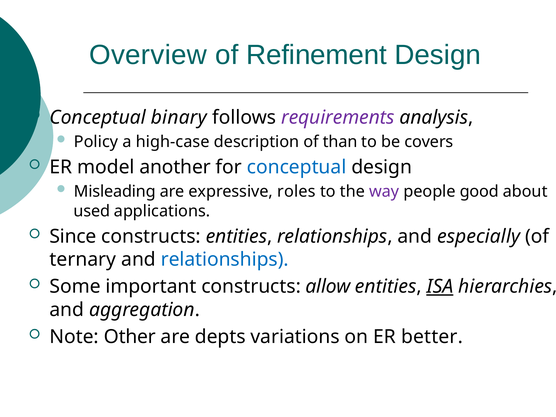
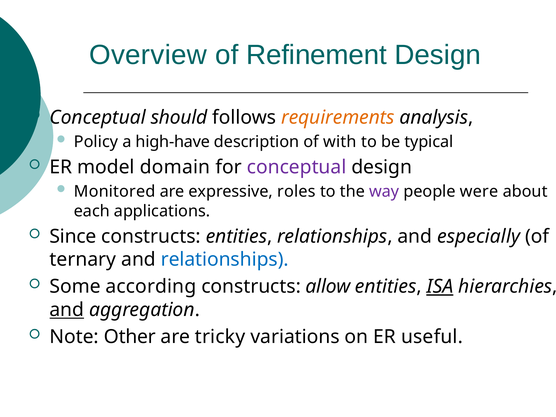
binary: binary -> should
requirements colour: purple -> orange
high-case: high-case -> high-have
than: than -> with
covers: covers -> typical
another: another -> domain
conceptual at (297, 167) colour: blue -> purple
Misleading: Misleading -> Monitored
good: good -> were
used: used -> each
important: important -> according
and at (67, 310) underline: none -> present
depts: depts -> tricky
better: better -> useful
